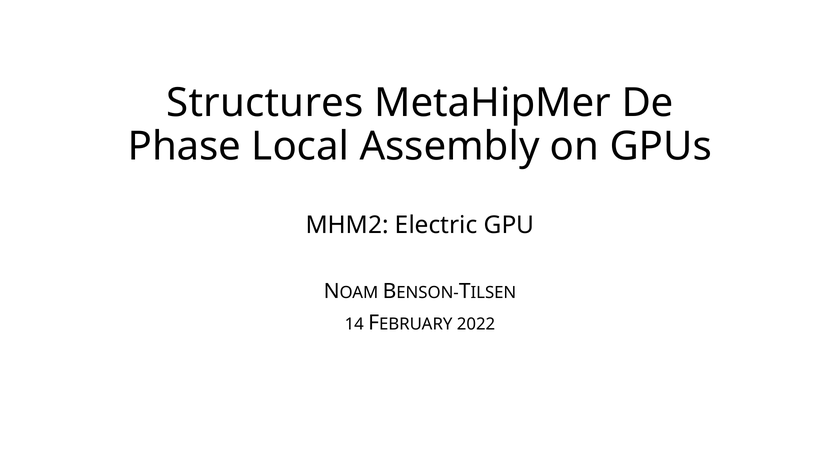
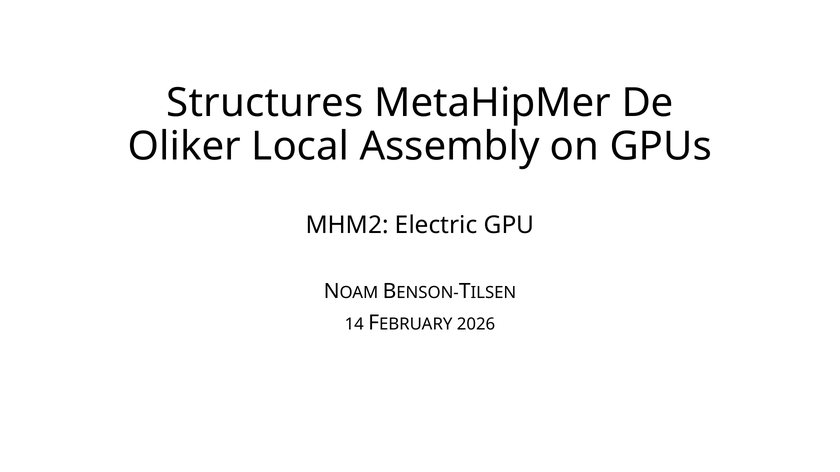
Phase: Phase -> Oliker
2022: 2022 -> 2026
